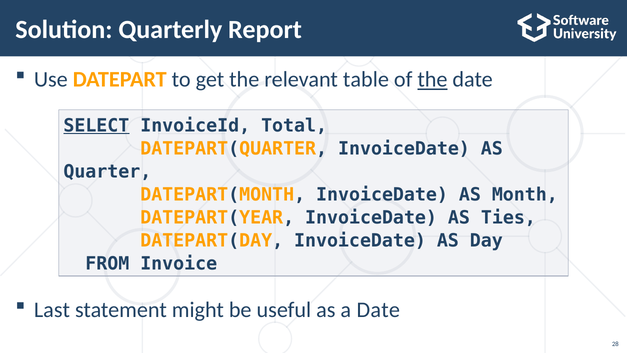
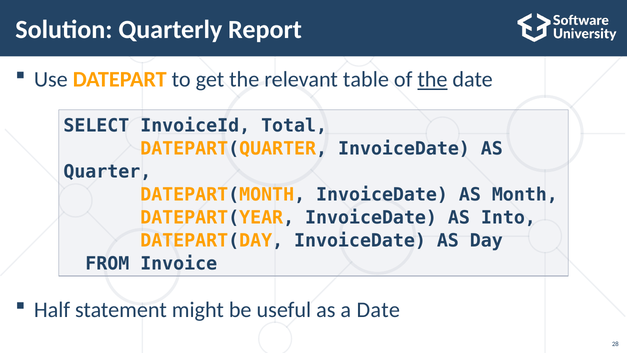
SELECT underline: present -> none
Ties: Ties -> Into
Last: Last -> Half
